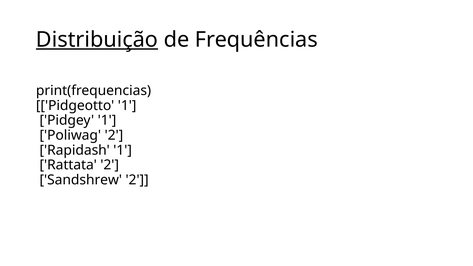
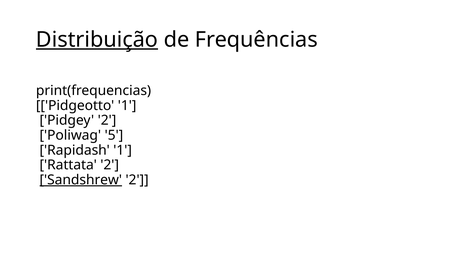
Pidgey 1: 1 -> 2
Poliwag 2: 2 -> 5
Sandshrew underline: none -> present
